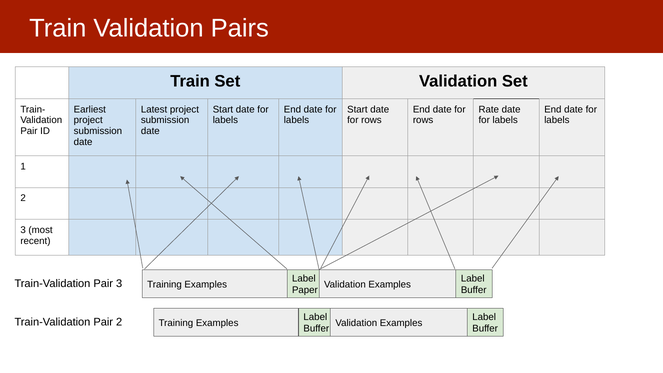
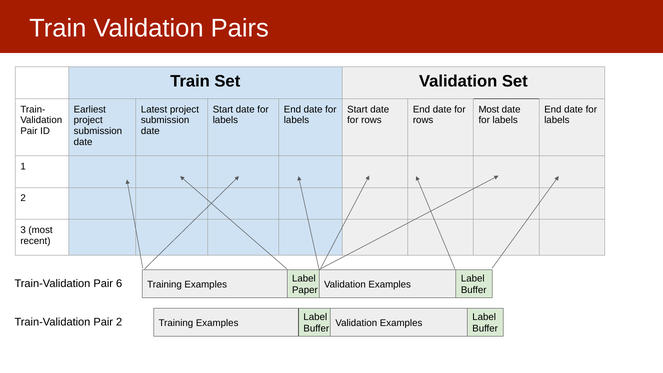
Rate at (489, 109): Rate -> Most
Pair 3: 3 -> 6
